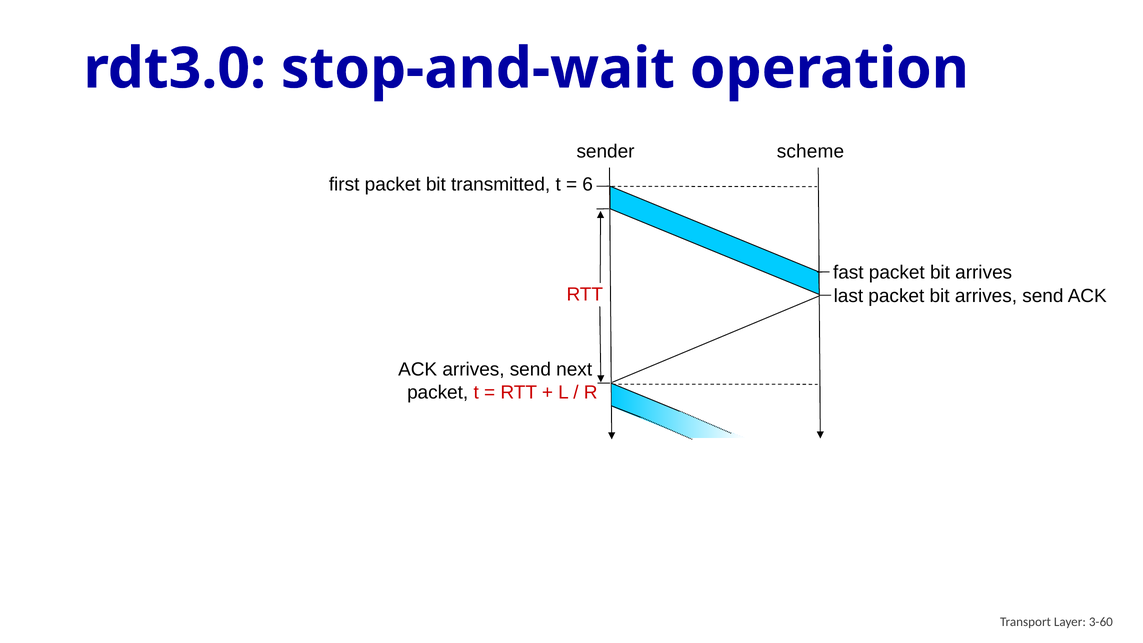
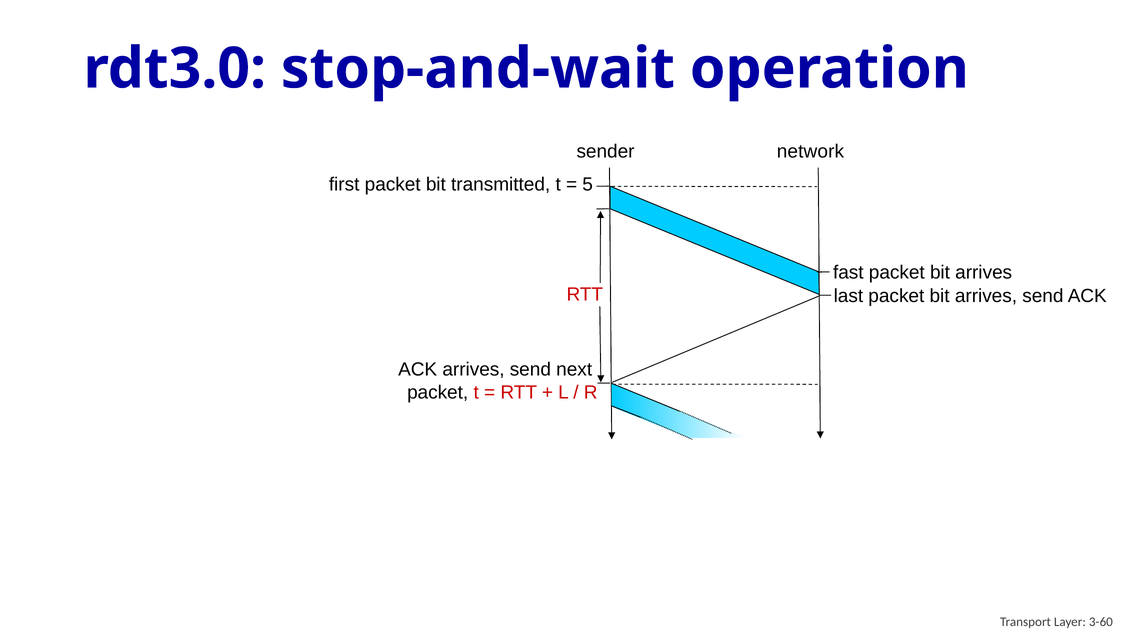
scheme: scheme -> network
6: 6 -> 5
